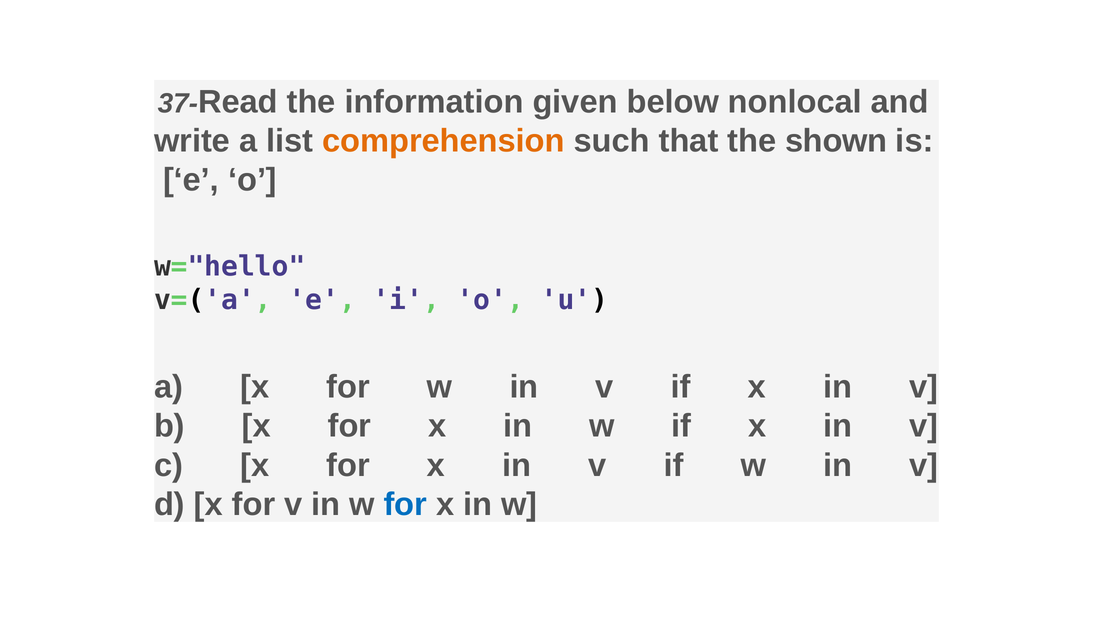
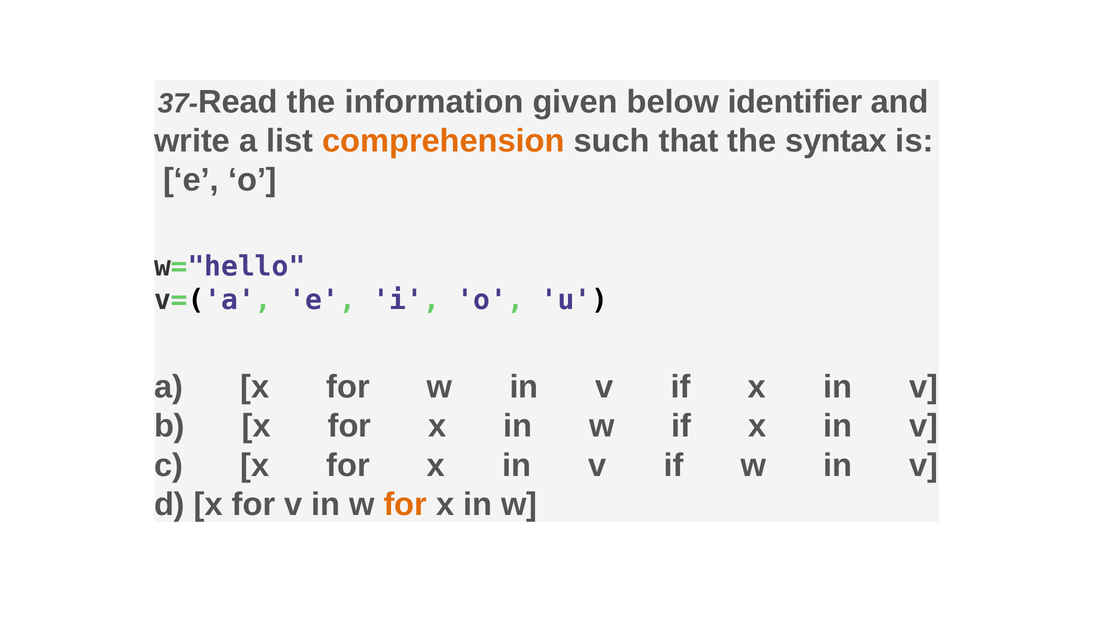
nonlocal: nonlocal -> identifier
shown: shown -> syntax
for at (405, 505) colour: blue -> orange
